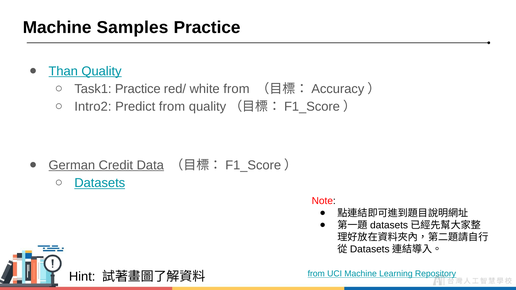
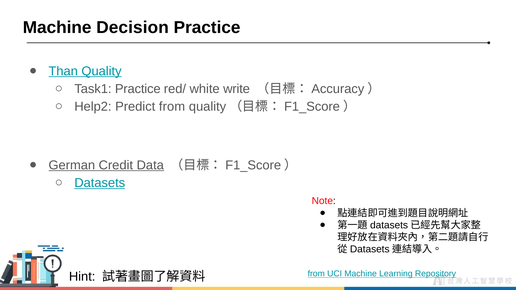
Samples: Samples -> Decision
white from: from -> write
Intro2: Intro2 -> Help2
